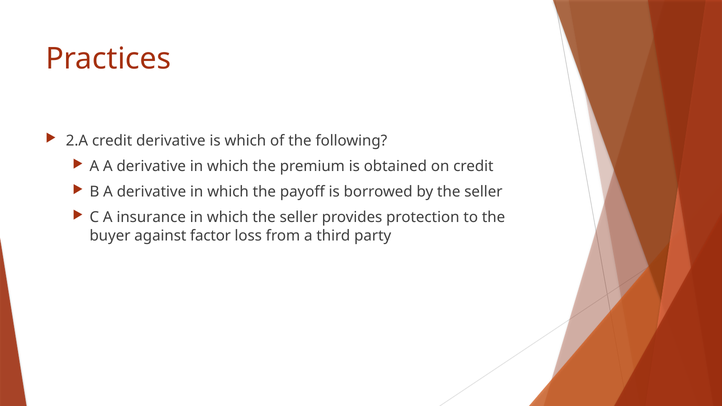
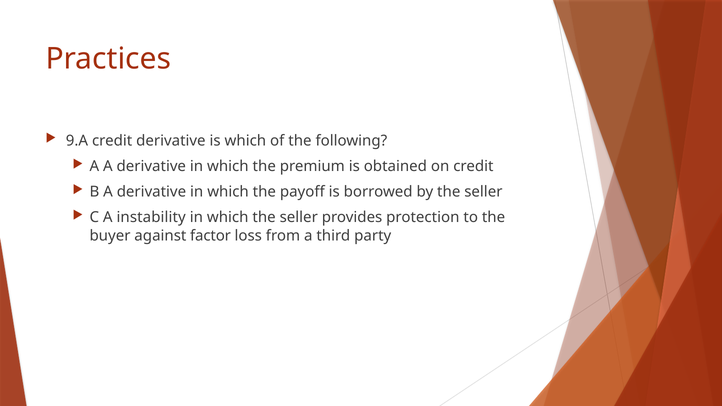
2.A: 2.A -> 9.A
insurance: insurance -> instability
